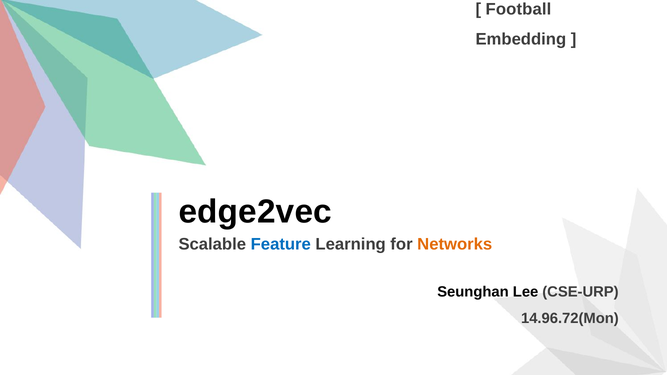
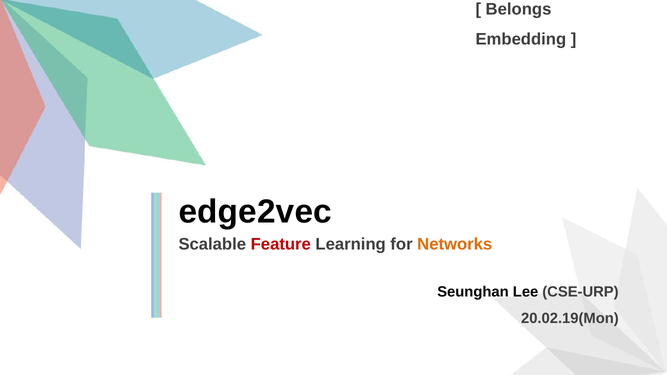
Football: Football -> Belongs
Feature colour: blue -> red
14.96.72(Mon: 14.96.72(Mon -> 20.02.19(Mon
